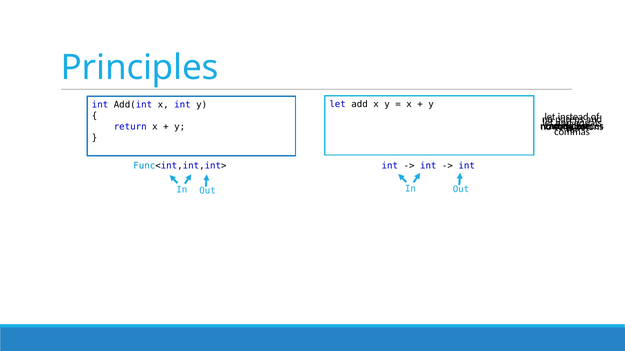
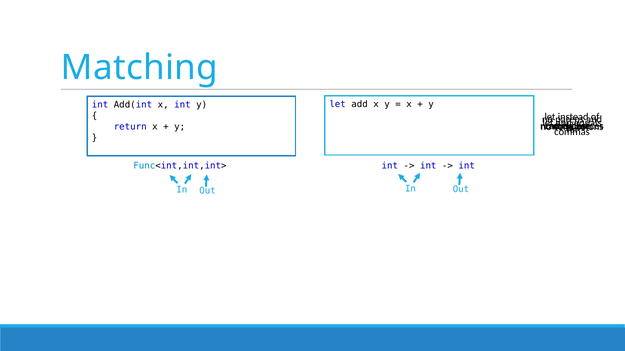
Principles: Principles -> Matching
